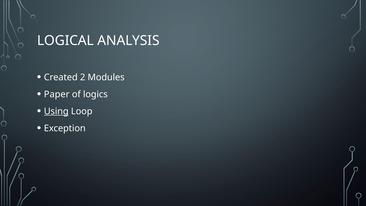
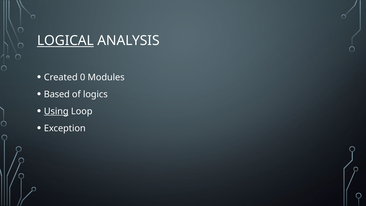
LOGICAL underline: none -> present
2: 2 -> 0
Paper: Paper -> Based
